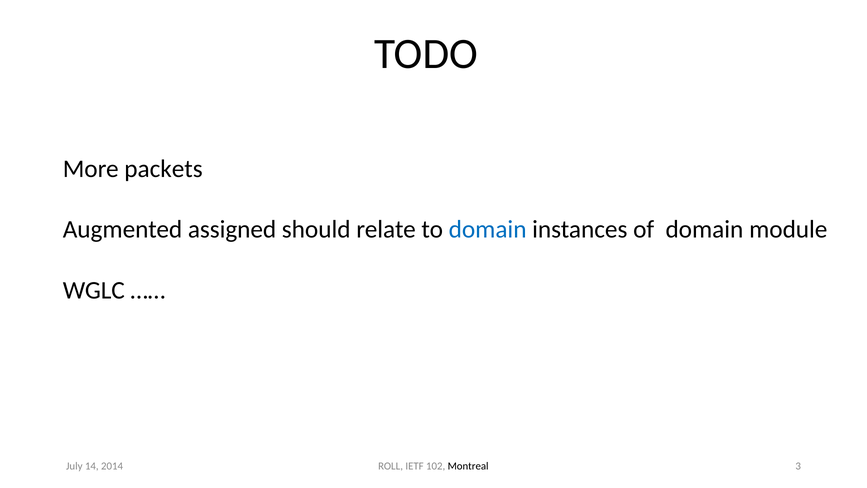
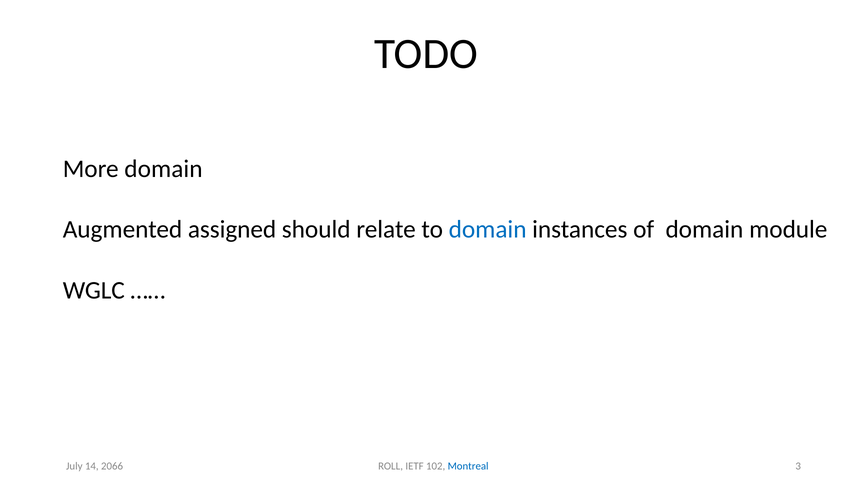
More packets: packets -> domain
Montreal colour: black -> blue
2014: 2014 -> 2066
